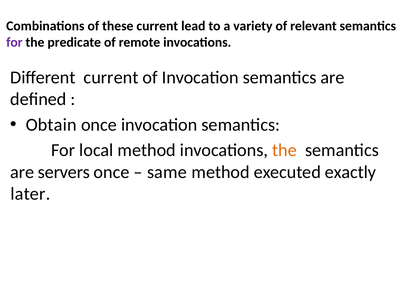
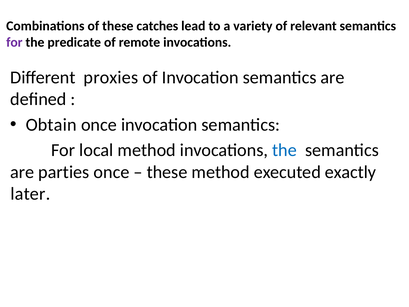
these current: current -> catches
Different current: current -> proxies
the at (285, 150) colour: orange -> blue
servers: servers -> parties
same at (167, 172): same -> these
